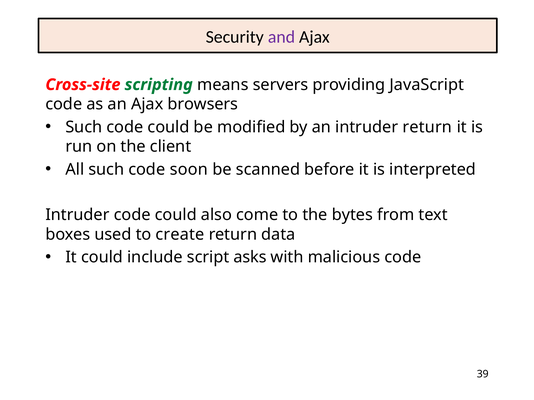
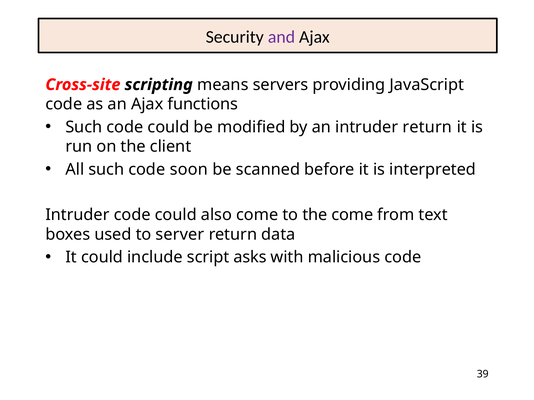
scripting colour: green -> black
browsers: browsers -> functions
the bytes: bytes -> come
create: create -> server
